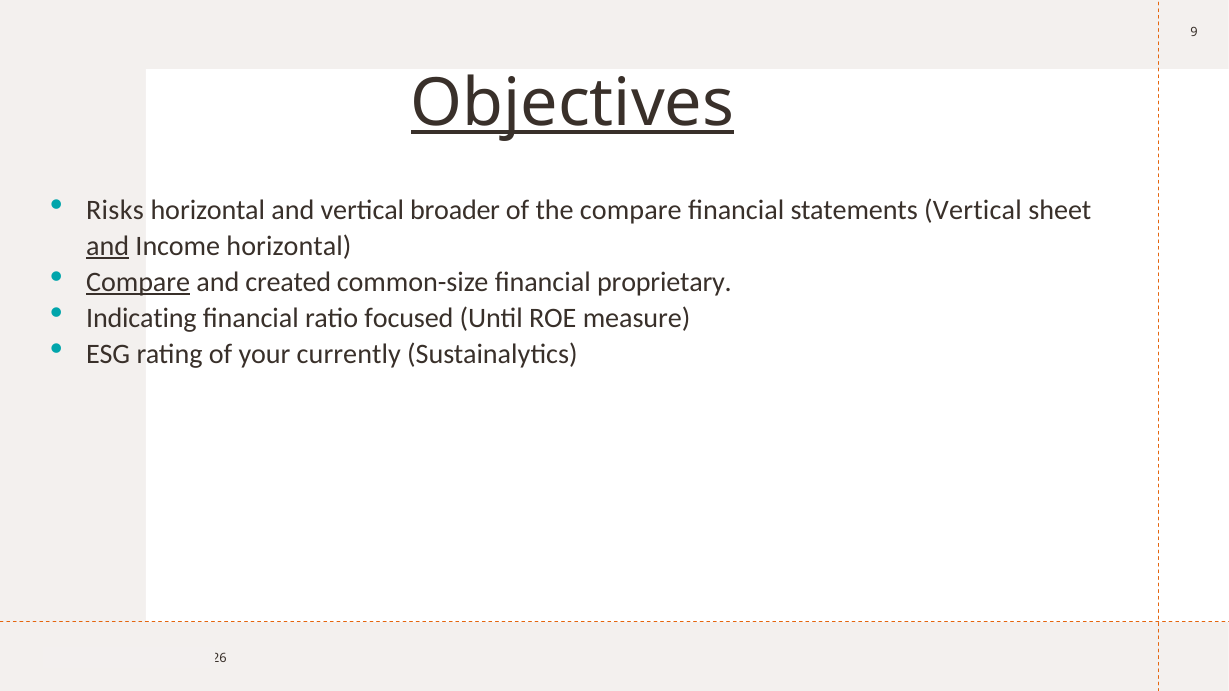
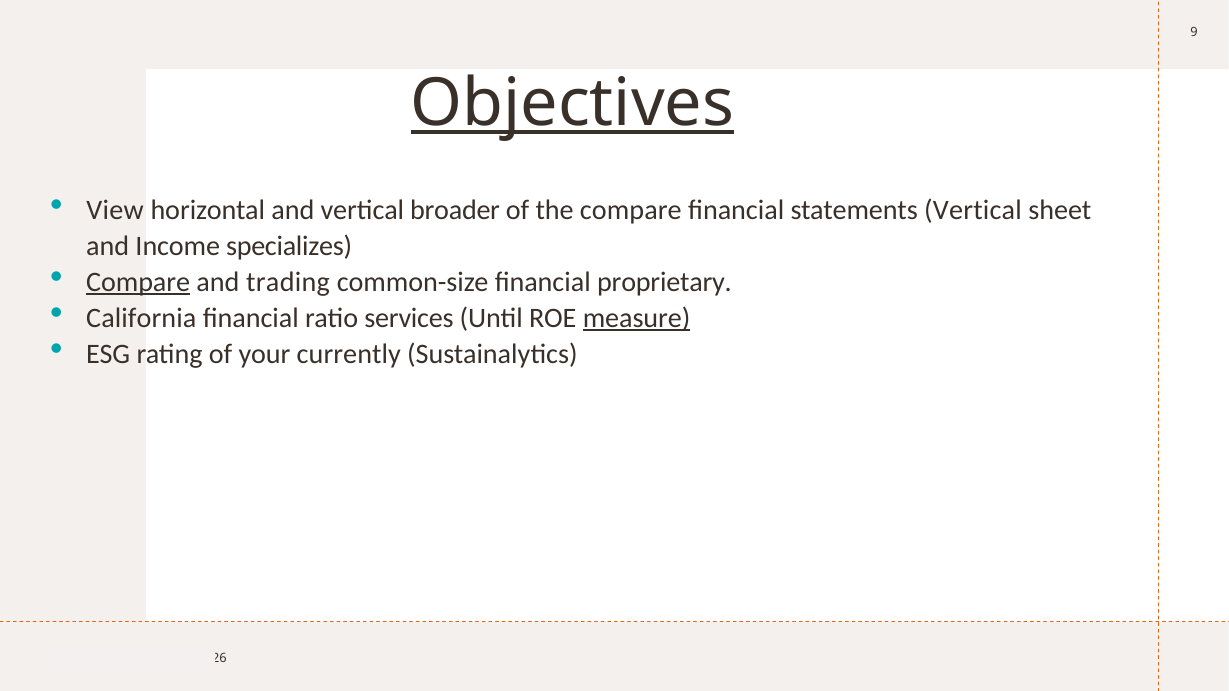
Risks: Risks -> View
and at (108, 246) underline: present -> none
Income horizontal: horizontal -> specializes
created: created -> trading
Indicating: Indicating -> California
focused: focused -> services
measure underline: none -> present
